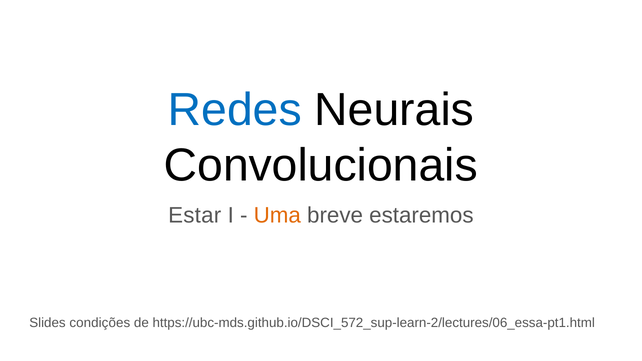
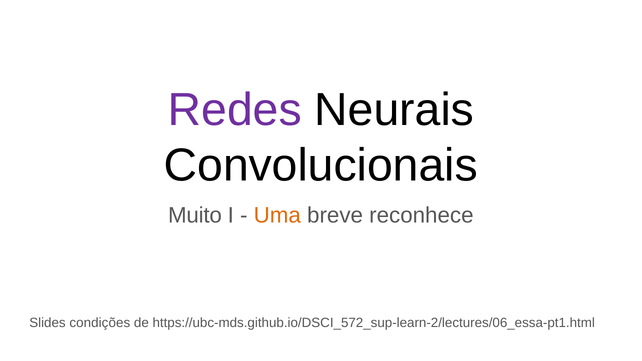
Redes colour: blue -> purple
Estar: Estar -> Muito
estaremos: estaremos -> reconhece
